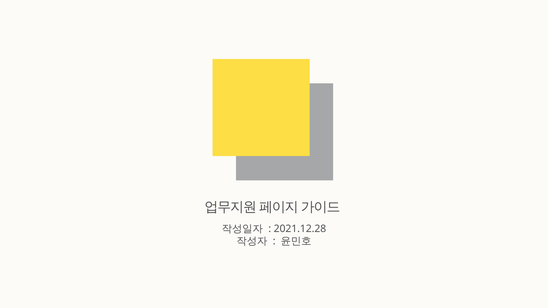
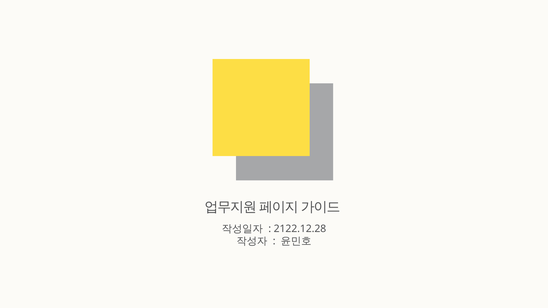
2021.12.28: 2021.12.28 -> 2122.12.28
